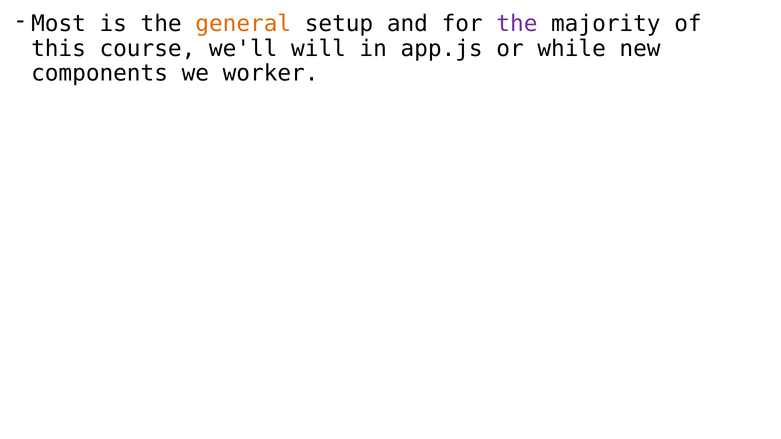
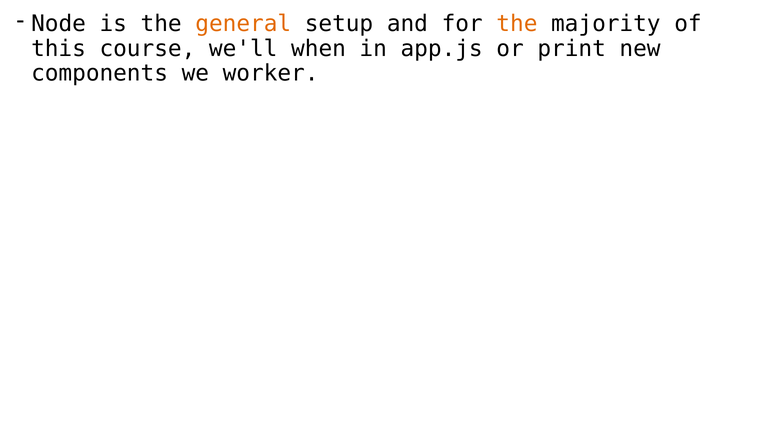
Most: Most -> Node
the at (517, 24) colour: purple -> orange
will: will -> when
while: while -> print
